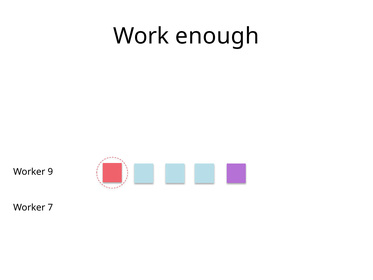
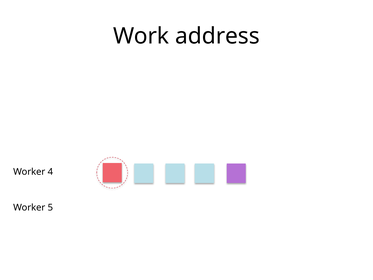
enough: enough -> address
9: 9 -> 4
7: 7 -> 5
